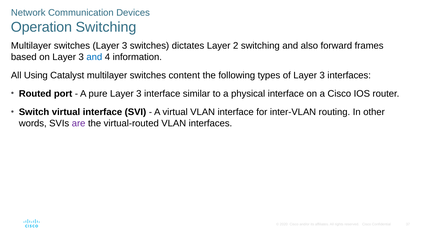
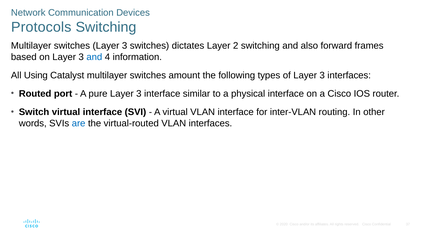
Operation: Operation -> Protocols
content: content -> amount
are colour: purple -> blue
